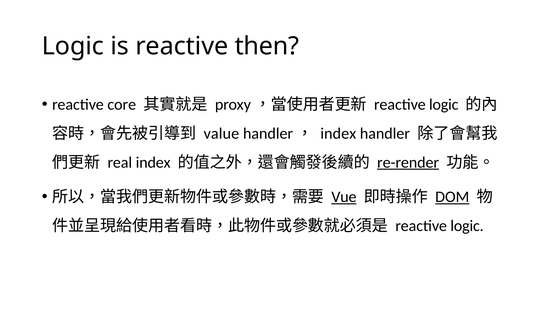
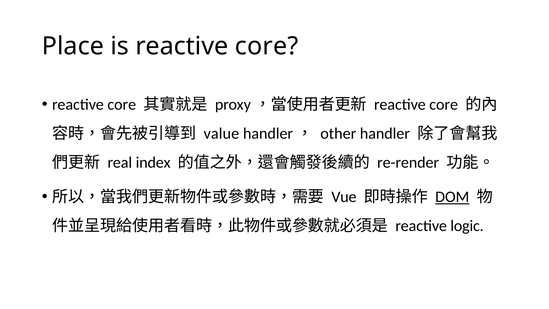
Logic at (73, 46): Logic -> Place
is reactive then: then -> core
logic at (444, 105): logic -> core
handler， index: index -> other
re-render underline: present -> none
Vue underline: present -> none
